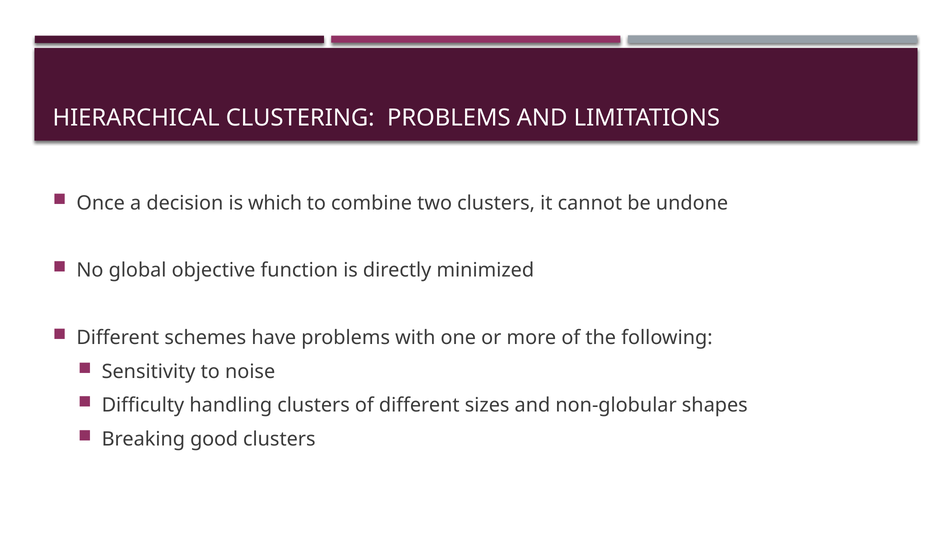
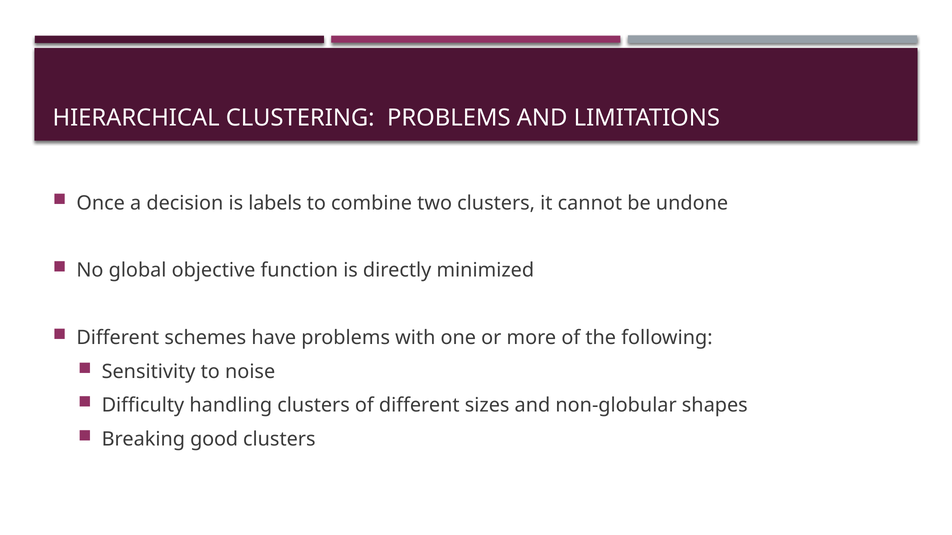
which: which -> labels
